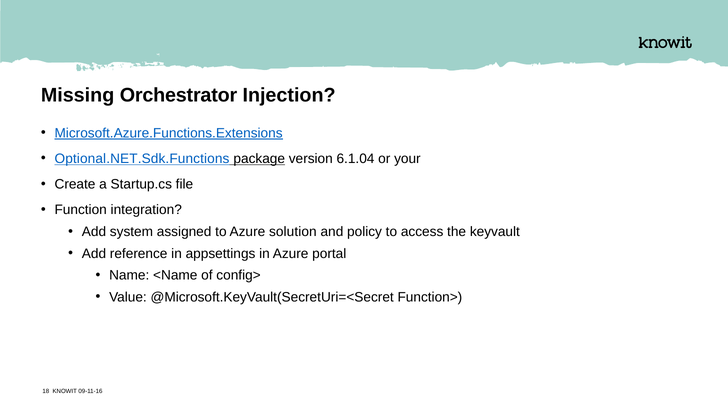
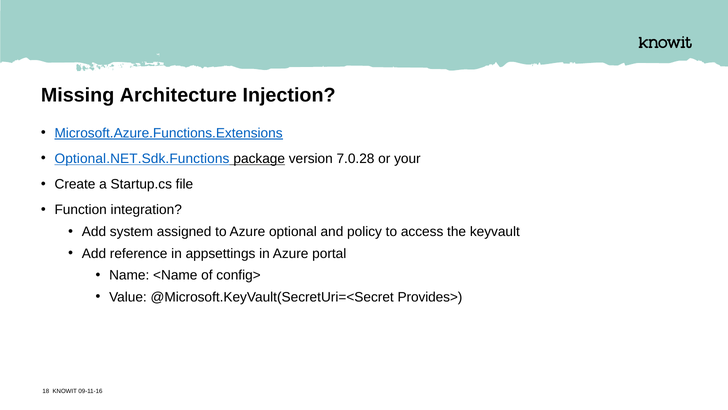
Orchestrator: Orchestrator -> Architecture
6.1.04: 6.1.04 -> 7.0.28
solution: solution -> optional
Function>: Function> -> Provides>
